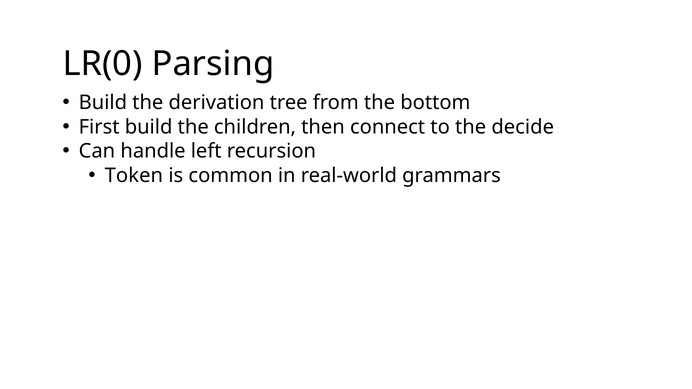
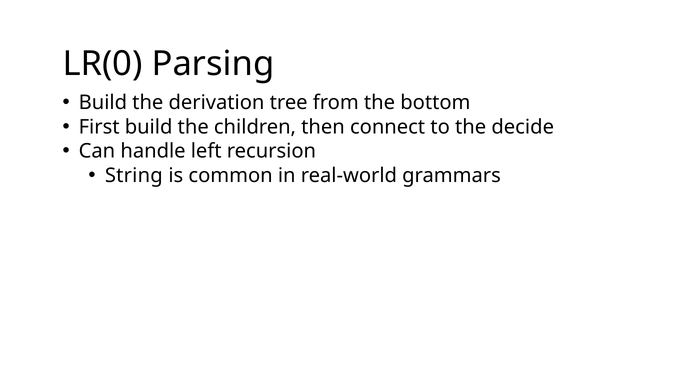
Token: Token -> String
